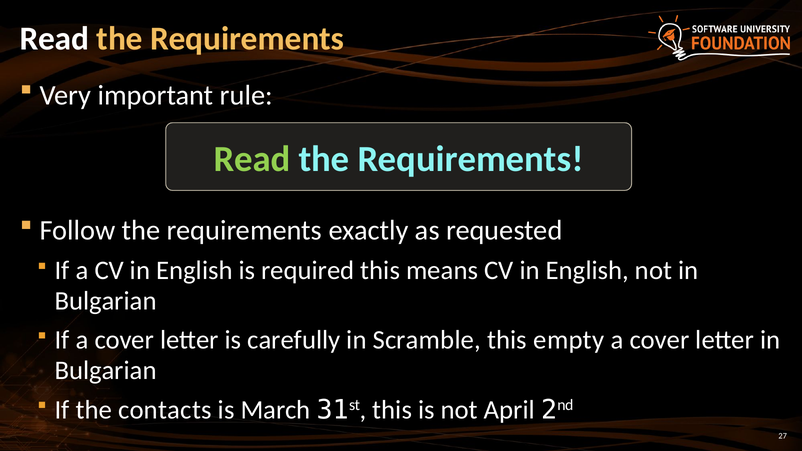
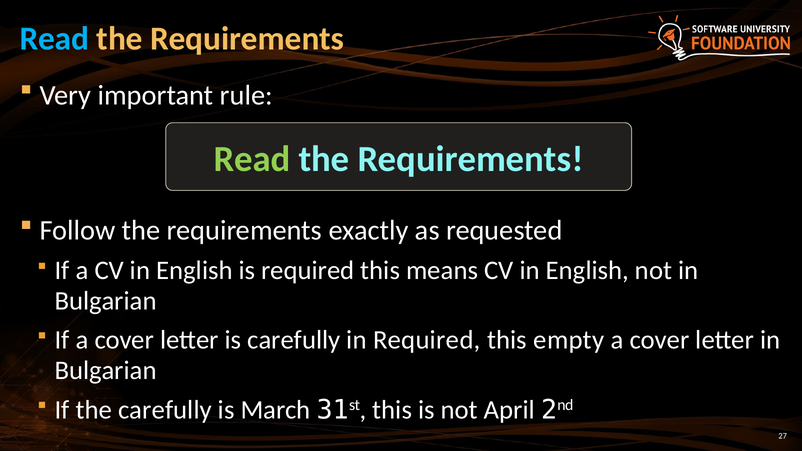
Read at (54, 39) colour: white -> light blue
in Scramble: Scramble -> Required
the contacts: contacts -> carefully
